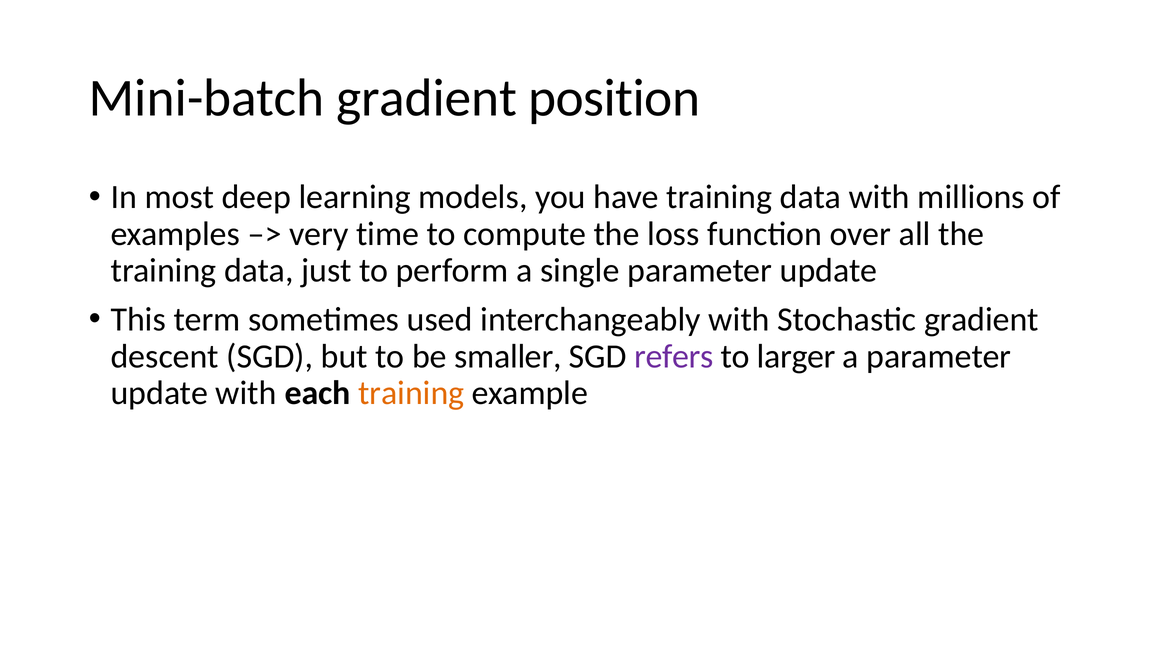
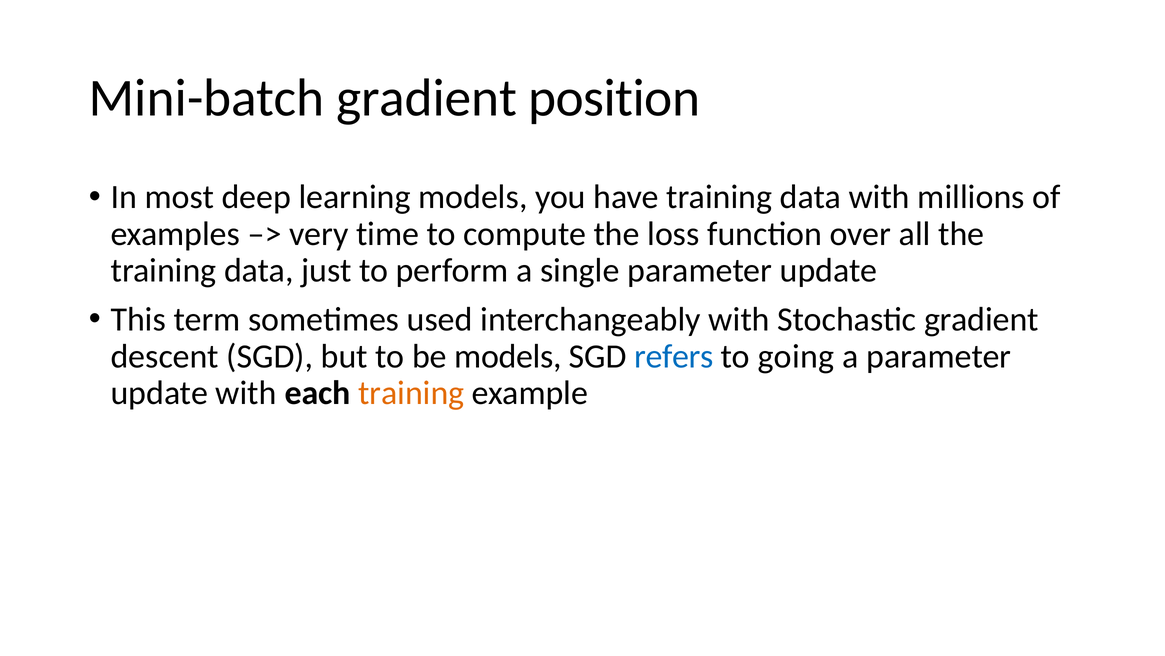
be smaller: smaller -> models
refers colour: purple -> blue
larger: larger -> going
